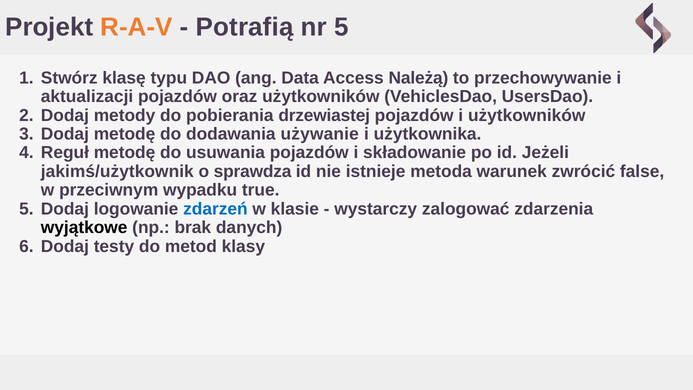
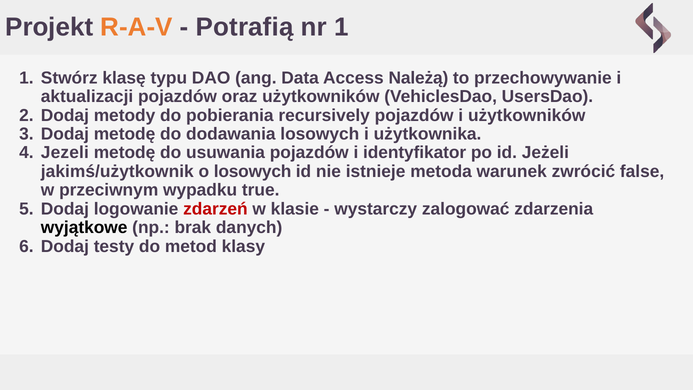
nr 5: 5 -> 1
drzewiastej: drzewiastej -> recursively
dodawania używanie: używanie -> losowych
Reguł: Reguł -> Jezeli
składowanie: składowanie -> identyfikator
o sprawdza: sprawdza -> losowych
zdarzeń colour: blue -> red
